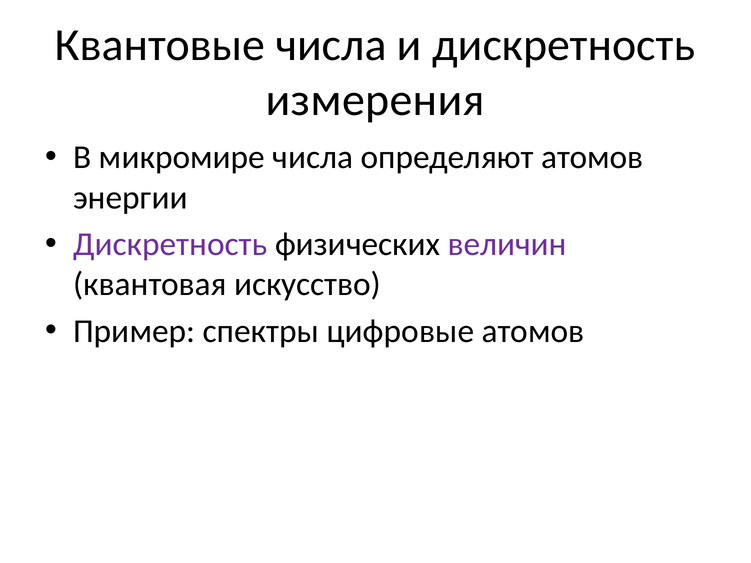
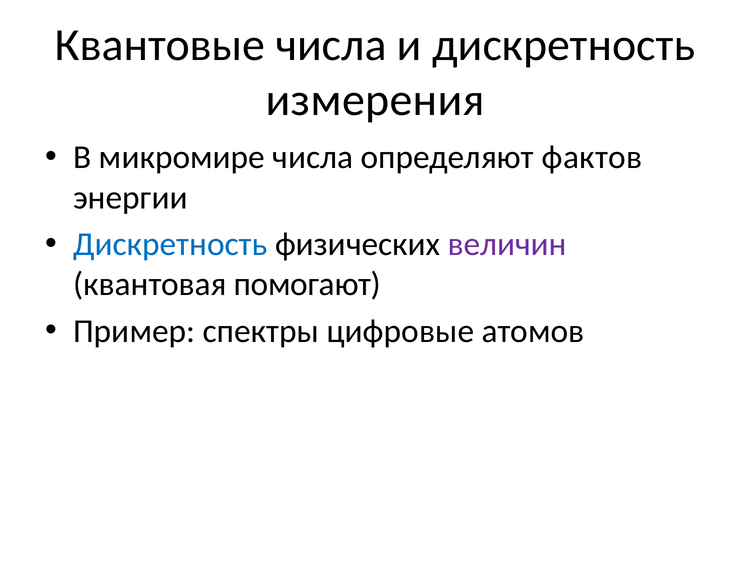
определяют атомов: атомов -> фактов
Дискретность at (170, 244) colour: purple -> blue
искусство: искусство -> помогают
